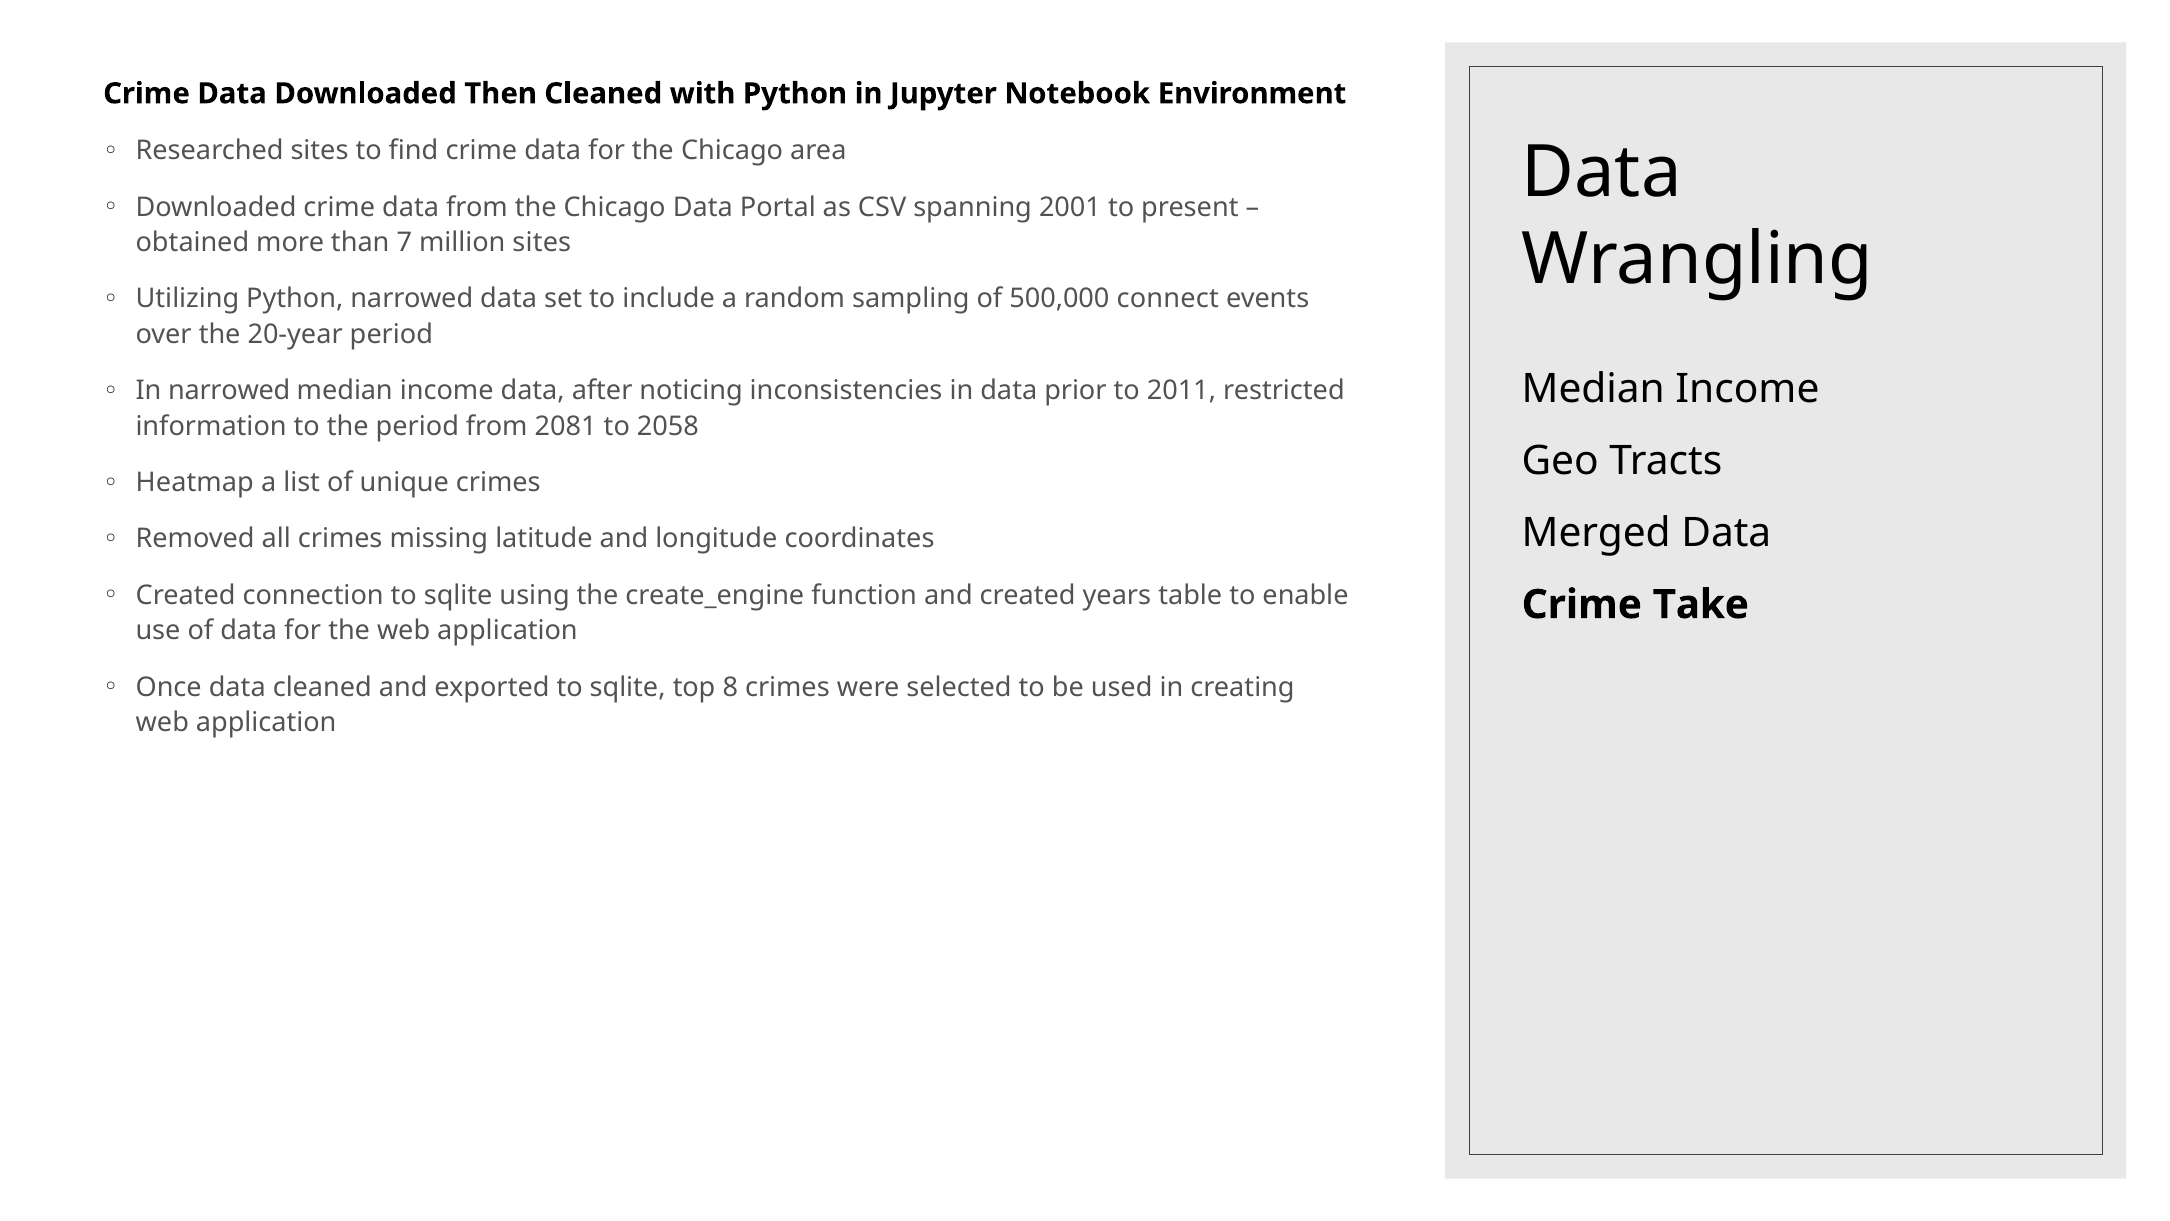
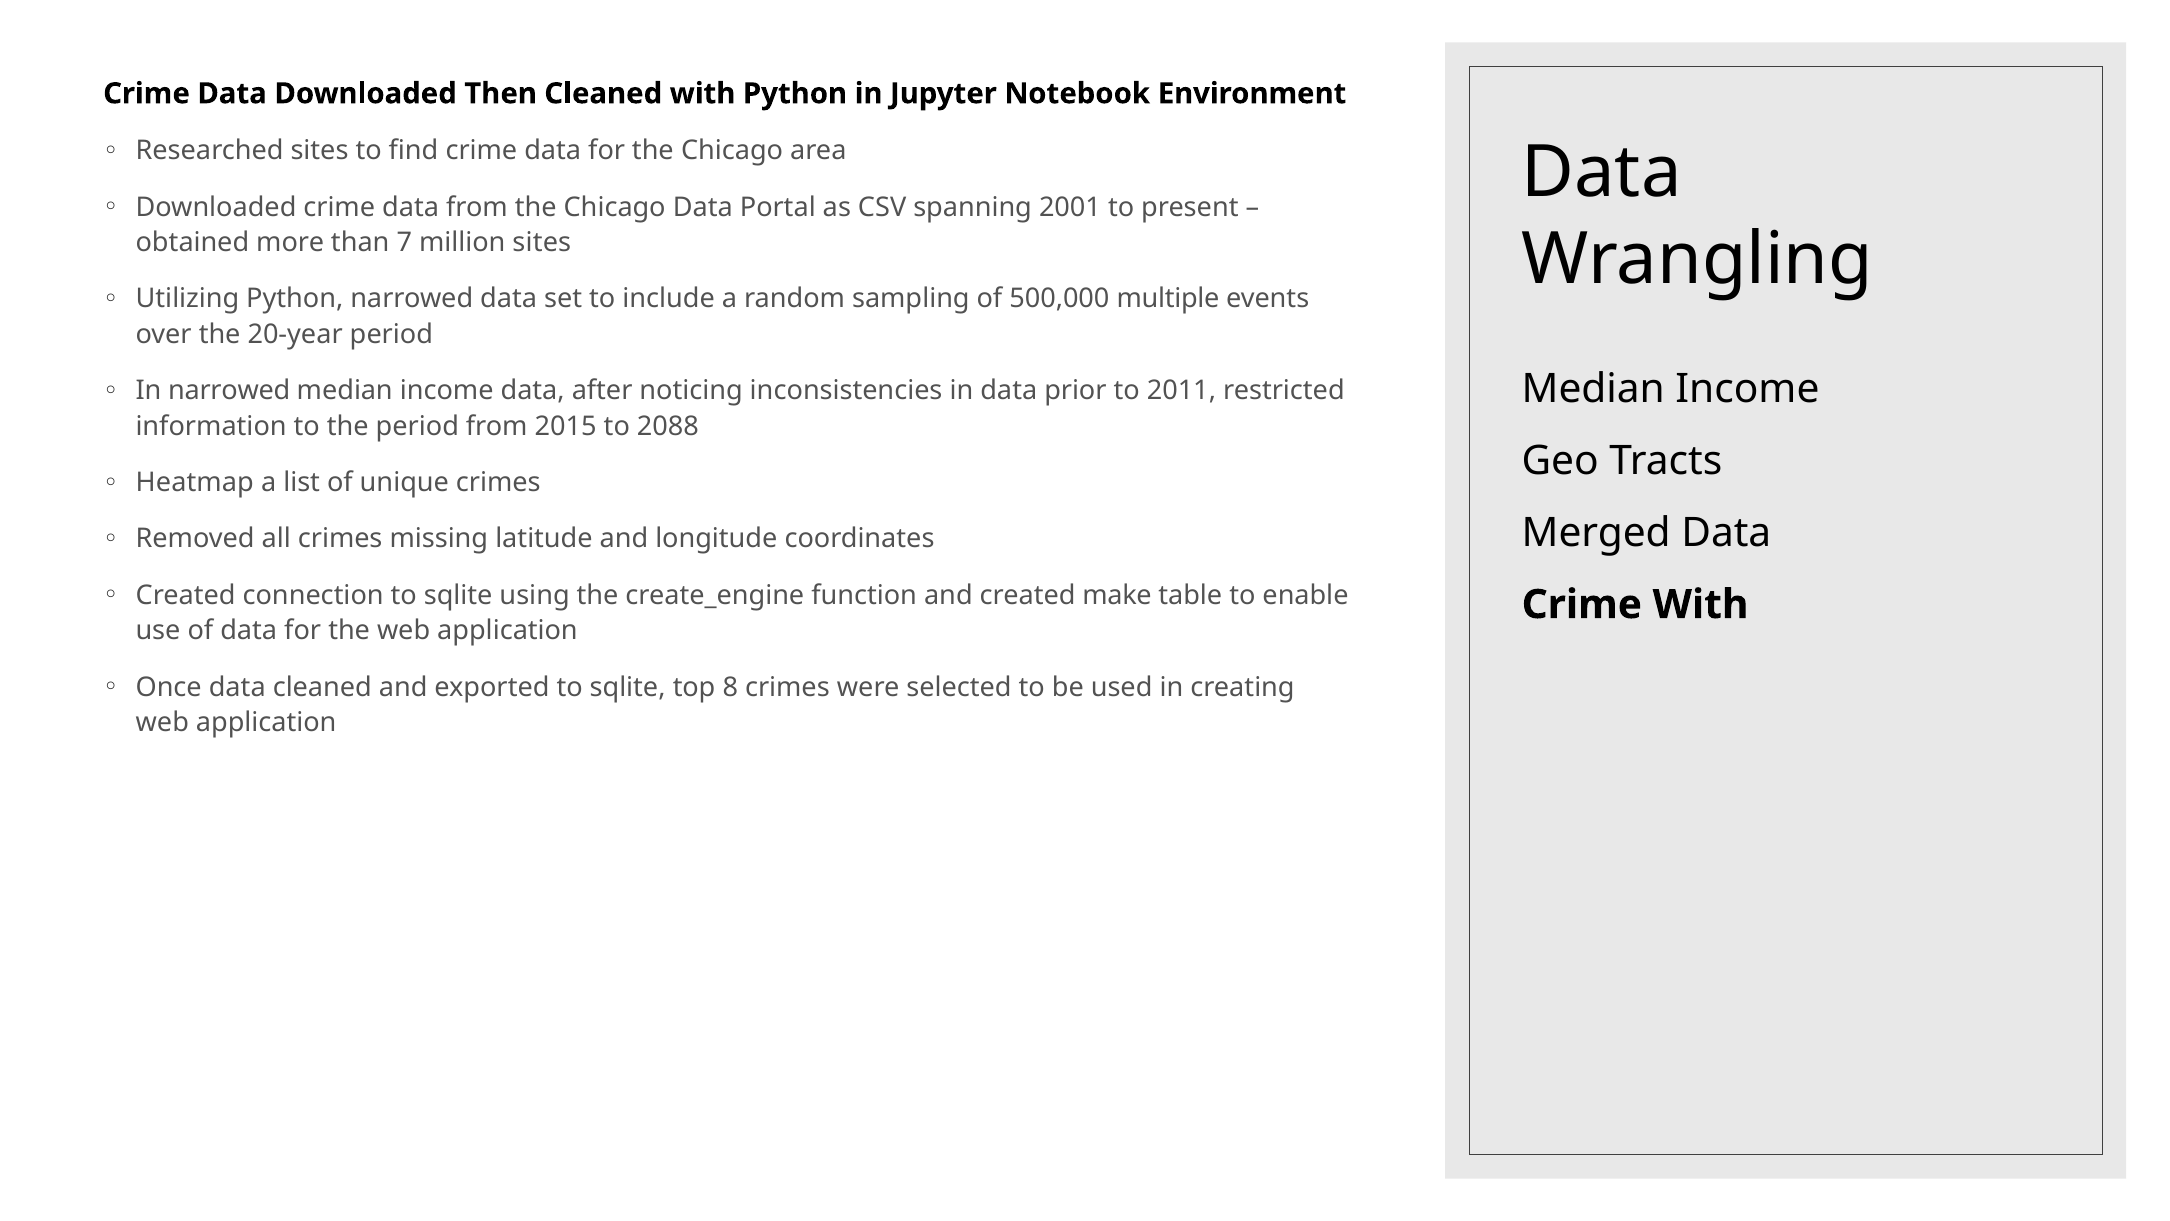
connect: connect -> multiple
2081: 2081 -> 2015
2058: 2058 -> 2088
years: years -> make
Crime Take: Take -> With
